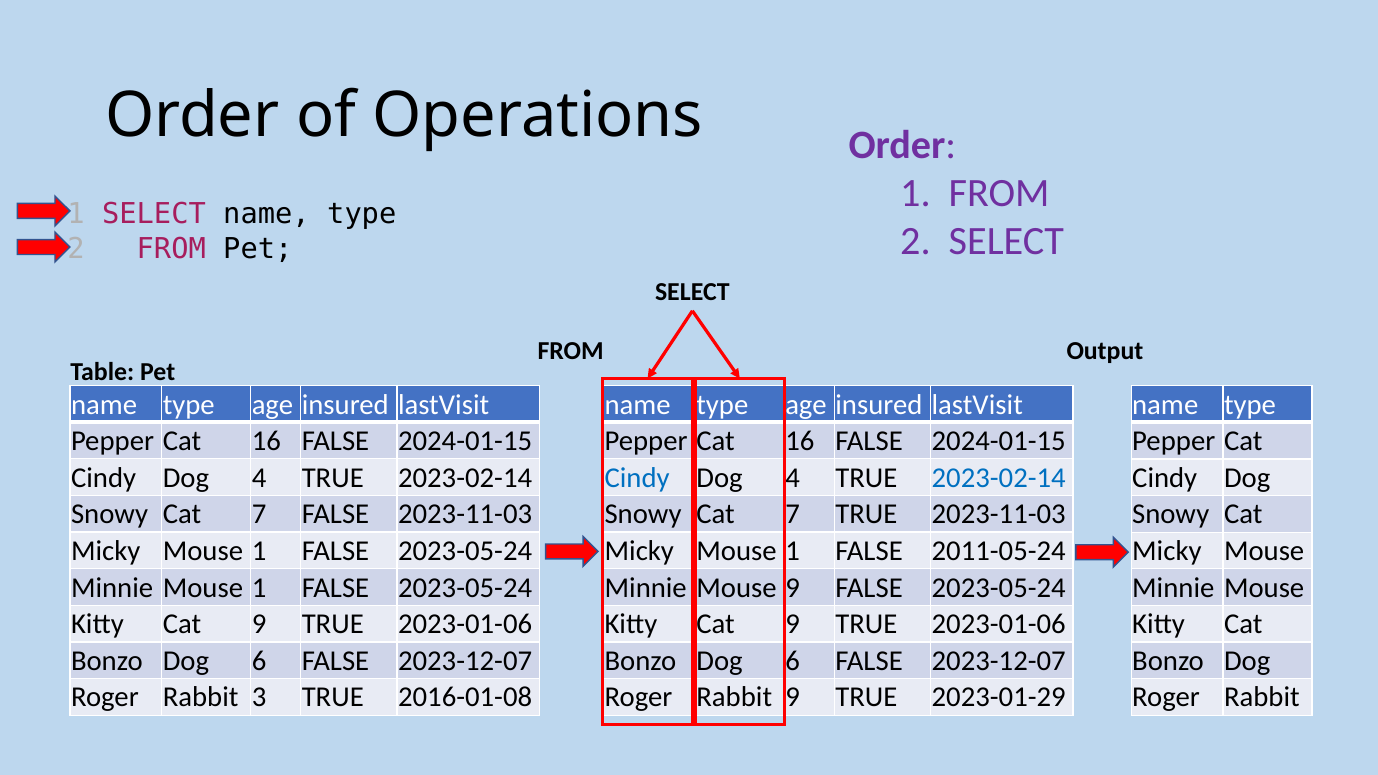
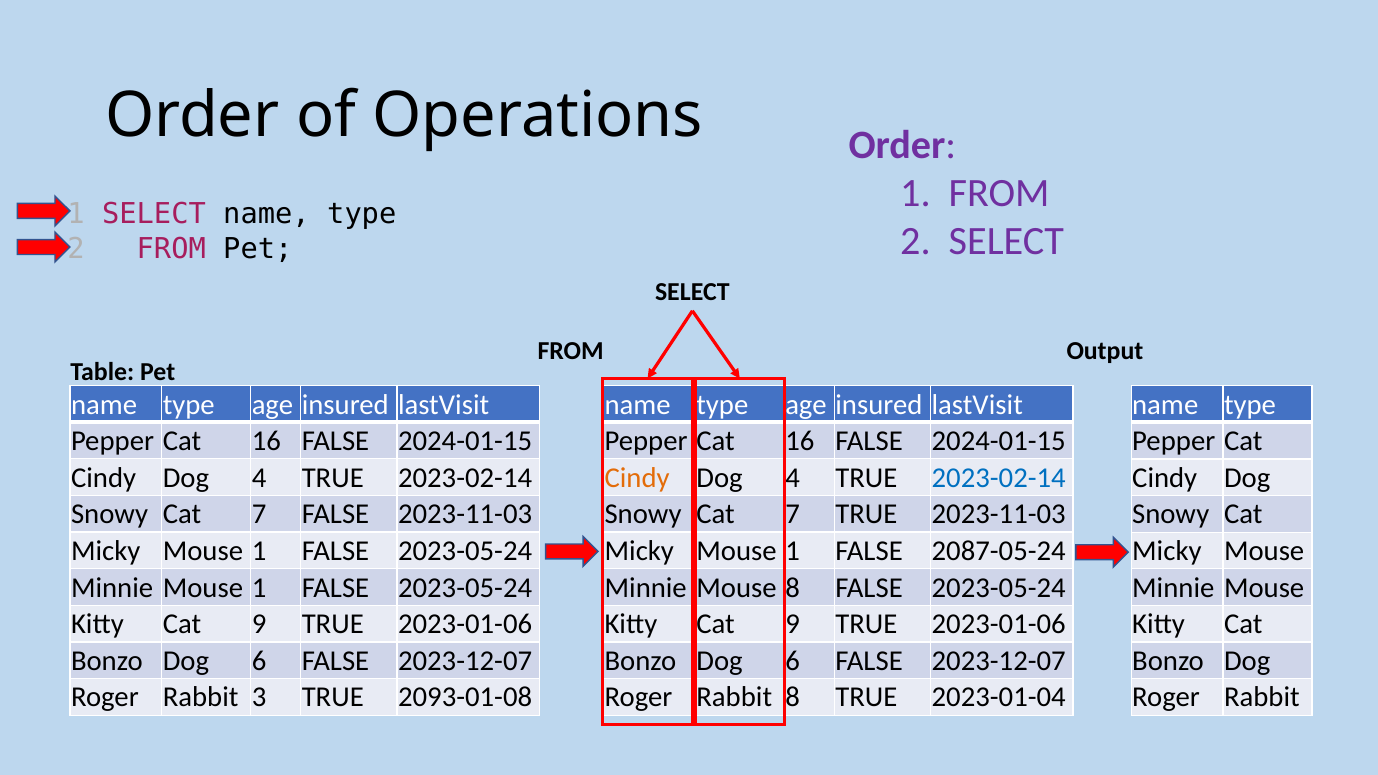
Cindy at (637, 478) colour: blue -> orange
2011-05-24: 2011-05-24 -> 2087-05-24
Mouse 9: 9 -> 8
2016-01-08: 2016-01-08 -> 2093-01-08
Rabbit 9: 9 -> 8
2023-01-29: 2023-01-29 -> 2023-01-04
